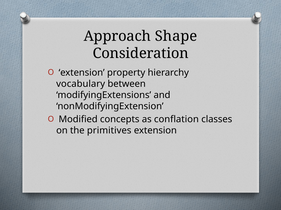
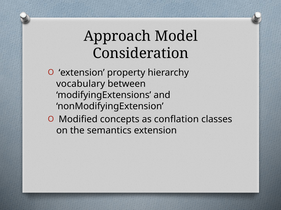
Shape: Shape -> Model
primitives: primitives -> semantics
